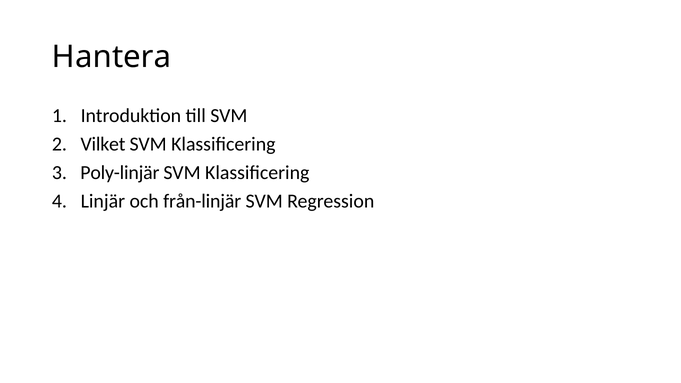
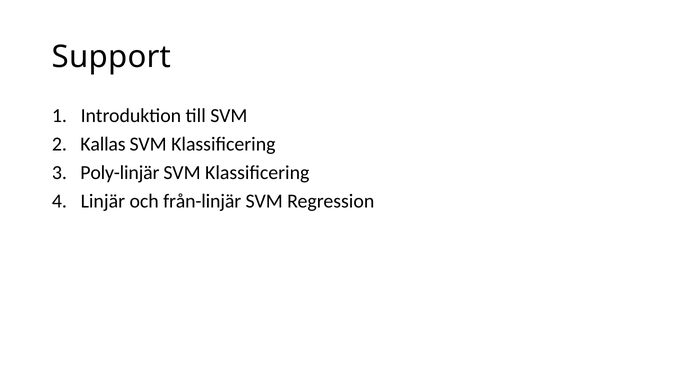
Hantera: Hantera -> Support
Vilket: Vilket -> Kallas
